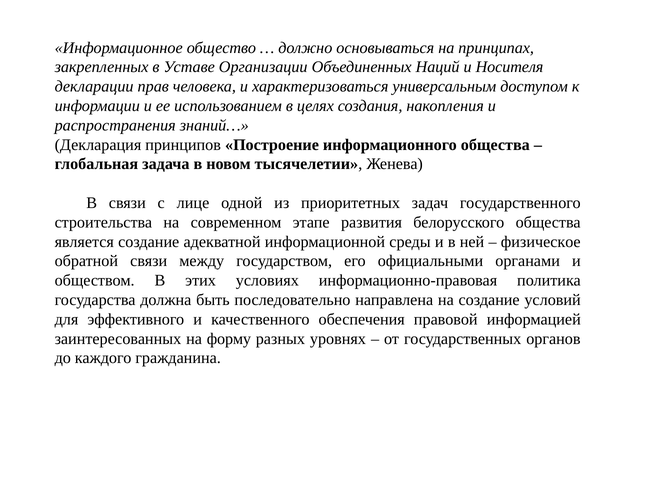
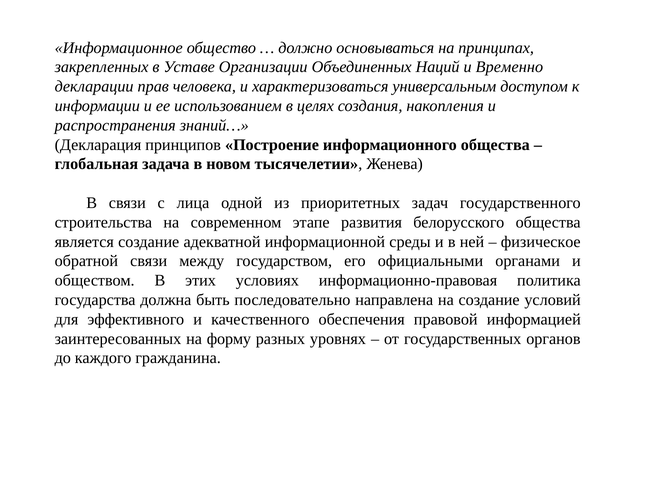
Носителя: Носителя -> Временно
лице: лице -> лица
